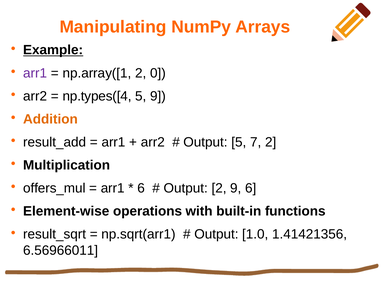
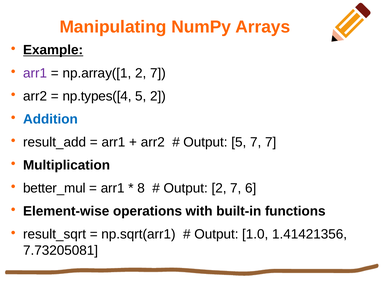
np.array([1 2 0: 0 -> 7
5 9: 9 -> 2
Addition colour: orange -> blue
7 2: 2 -> 7
offers_mul: offers_mul -> better_mul
6 at (141, 188): 6 -> 8
Output 2 9: 9 -> 7
6.56966011: 6.56966011 -> 7.73205081
